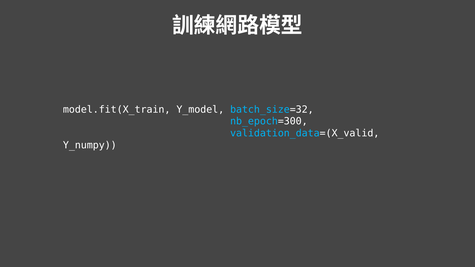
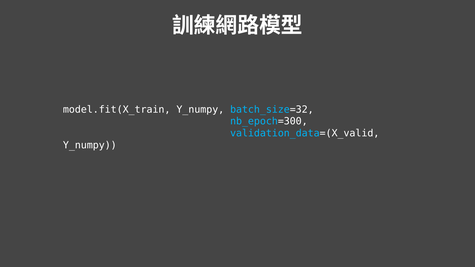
model.fit(X_train Y_model: Y_model -> Y_numpy
